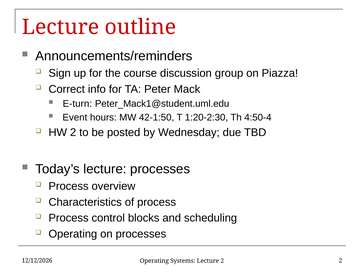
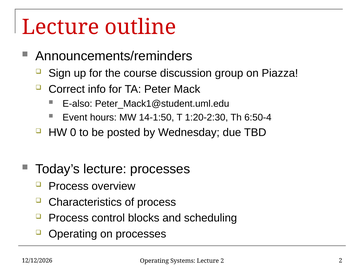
E-turn: E-turn -> E-also
42-1:50: 42-1:50 -> 14-1:50
4:50-4: 4:50-4 -> 6:50-4
HW 2: 2 -> 0
